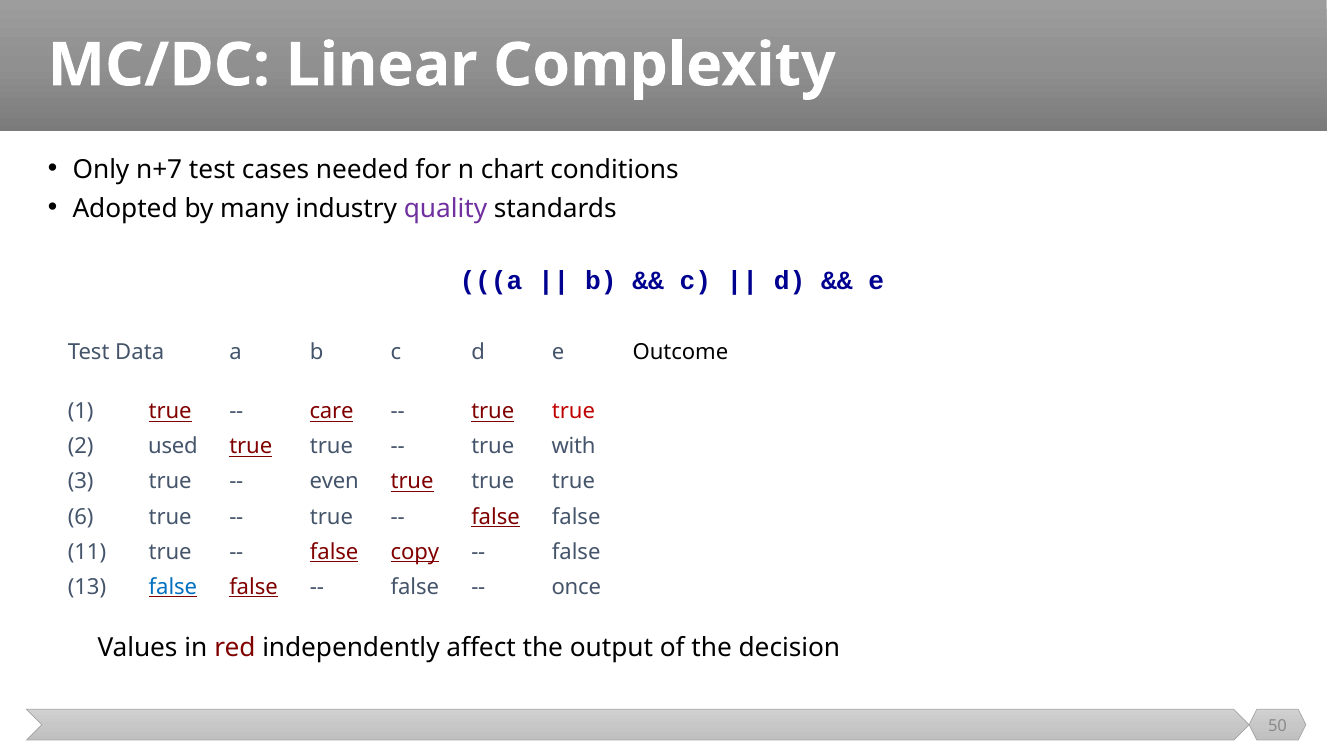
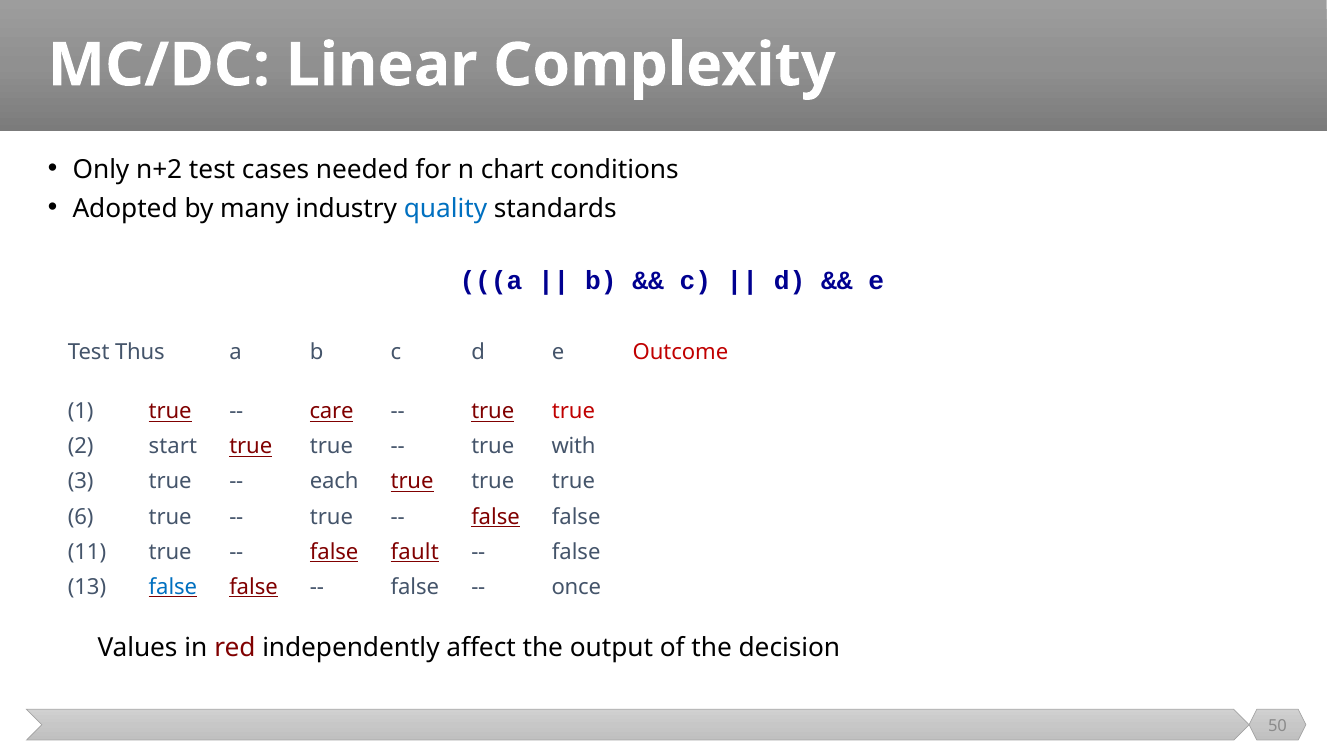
n+7: n+7 -> n+2
quality colour: purple -> blue
Data: Data -> Thus
Outcome colour: black -> red
used: used -> start
even: even -> each
copy: copy -> fault
